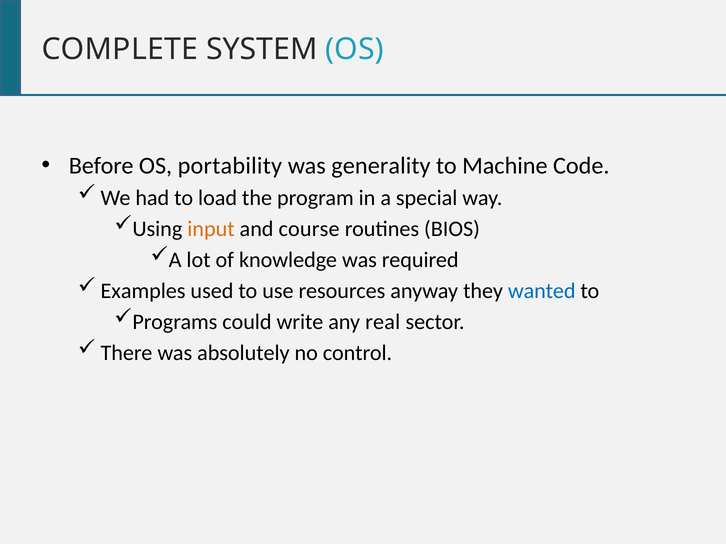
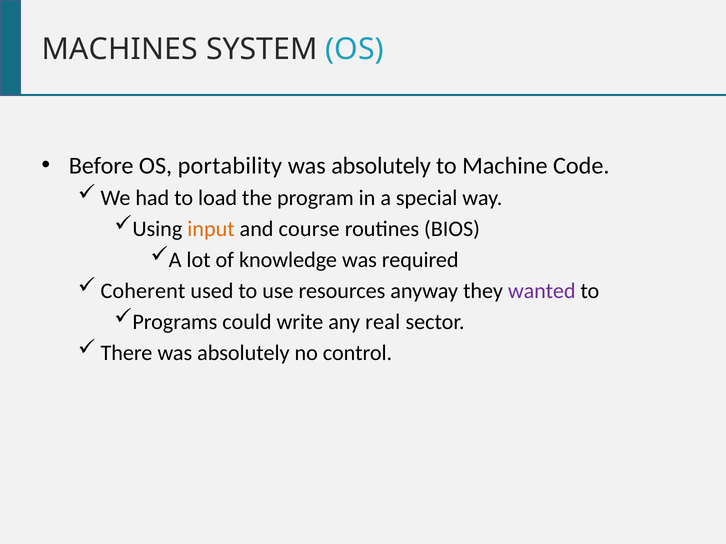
COMPLETE: COMPLETE -> MACHINES
generality at (381, 166): generality -> absolutely
Examples: Examples -> Coherent
wanted colour: blue -> purple
